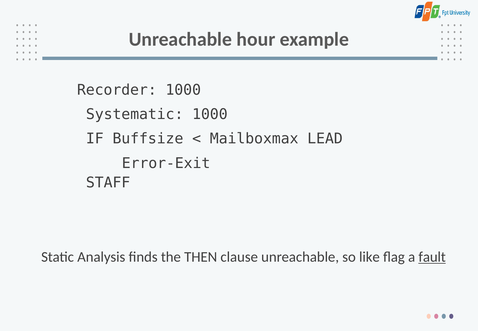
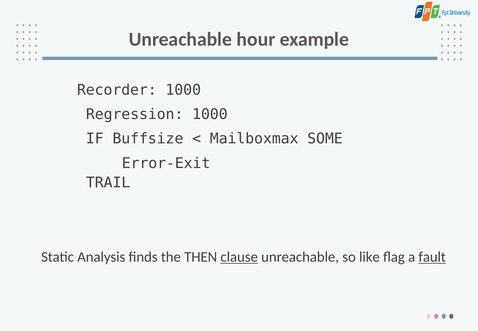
Systematic: Systematic -> Regression
LEAD: LEAD -> SOME
STAFF: STAFF -> TRAIL
clause underline: none -> present
